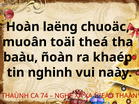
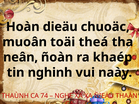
laëng: laëng -> dieäu
baàu: baàu -> neân
